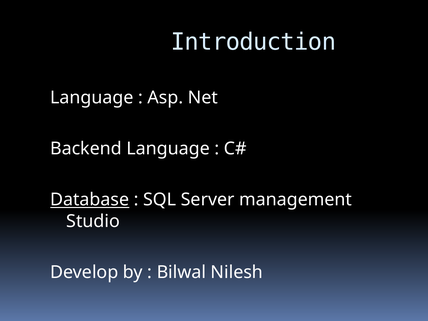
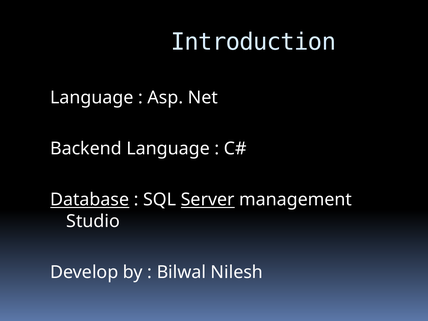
Server underline: none -> present
